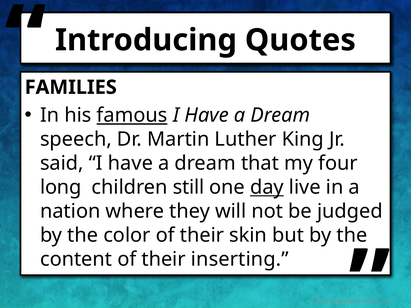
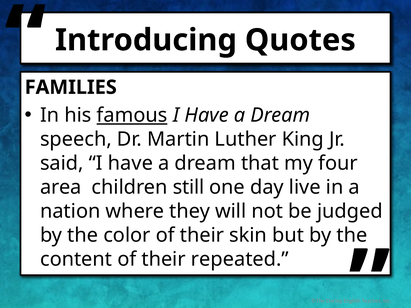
long: long -> area
day underline: present -> none
inserting: inserting -> repeated
